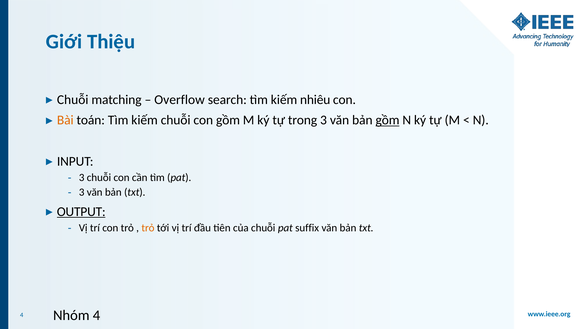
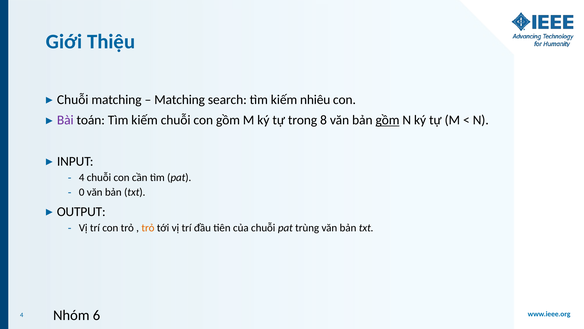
Overflow at (180, 99): Overflow -> Matching
Bài colour: orange -> purple
trong 3: 3 -> 8
3 at (82, 177): 3 -> 4
3 at (82, 192): 3 -> 0
OUTPUT underline: present -> none
suffix: suffix -> trùng
Nhóm 4: 4 -> 6
